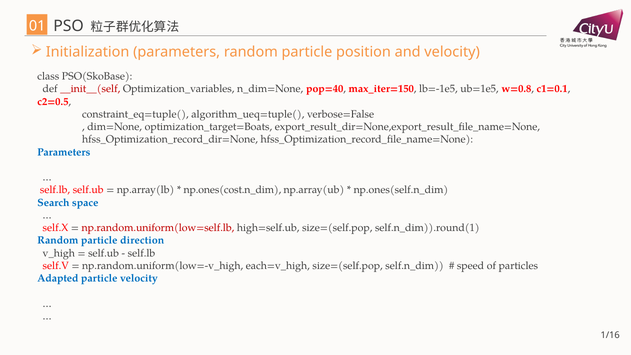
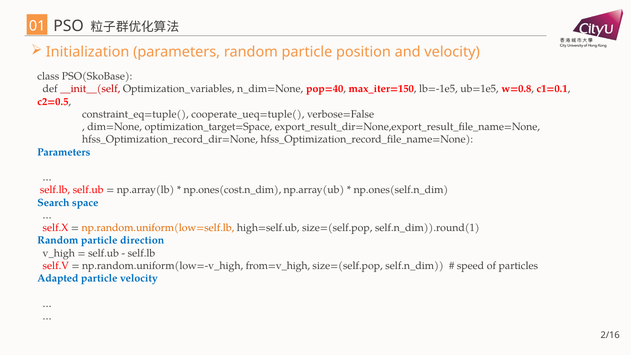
algorithm_ueq=tuple(: algorithm_ueq=tuple( -> cooperate_ueq=tuple(
optimization_target=Boats: optimization_target=Boats -> optimization_target=Space
np.random.uniform(low=self.lb colour: red -> orange
each=v_high: each=v_high -> from=v_high
1/16: 1/16 -> 2/16
